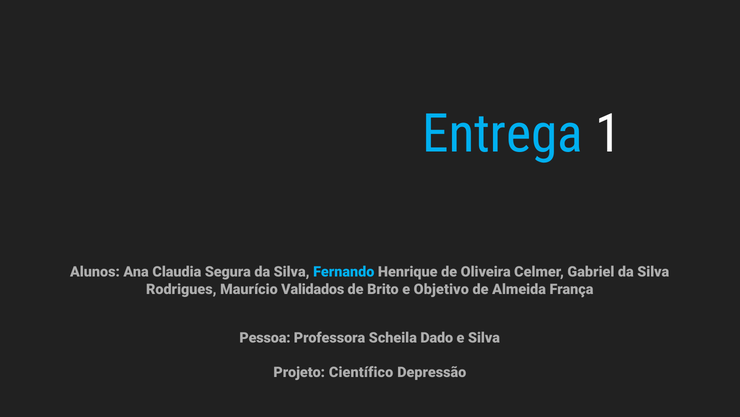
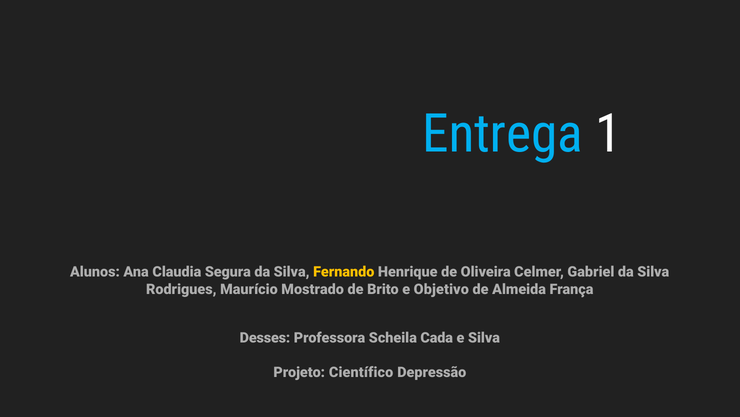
Fernando colour: light blue -> yellow
Validados: Validados -> Mostrado
Pessoa: Pessoa -> Desses
Dado: Dado -> Cada
